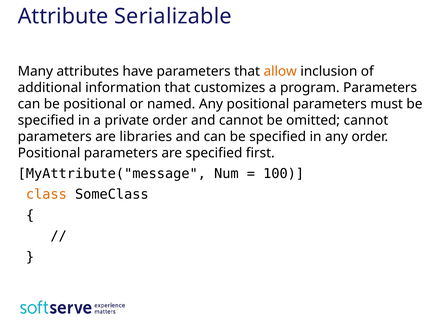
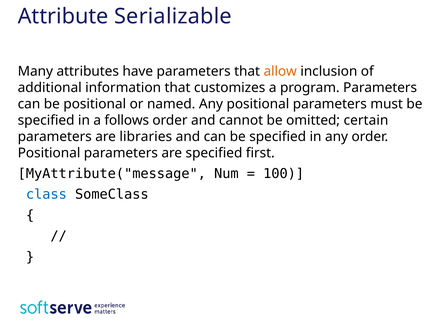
private: private -> follows
omitted cannot: cannot -> certain
class colour: orange -> blue
